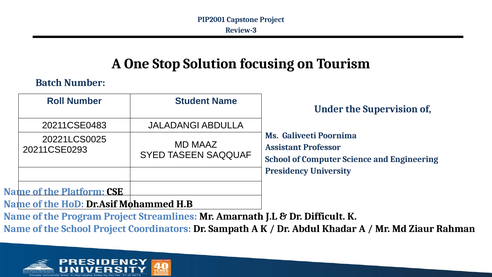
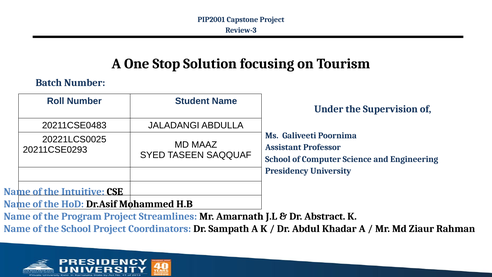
Platform: Platform -> Intuitive
Difficult: Difficult -> Abstract
